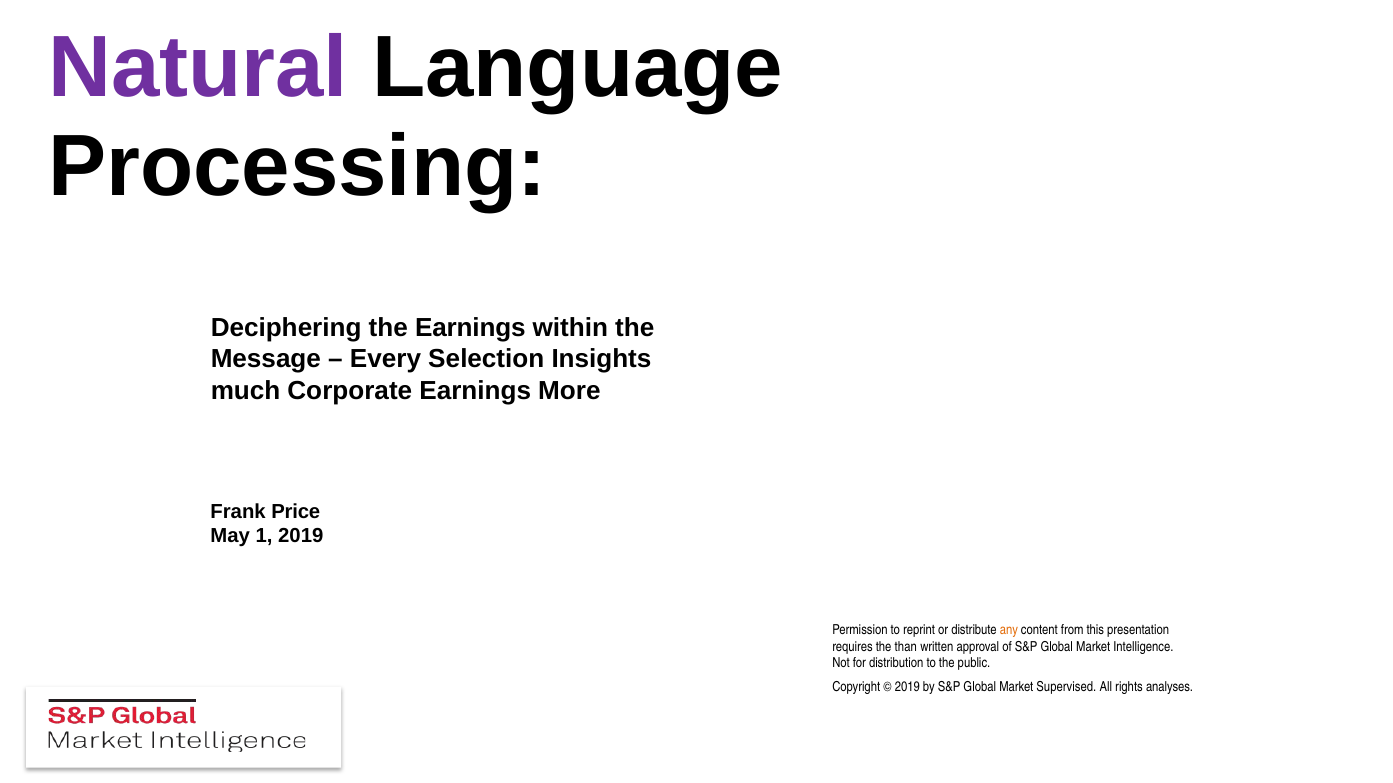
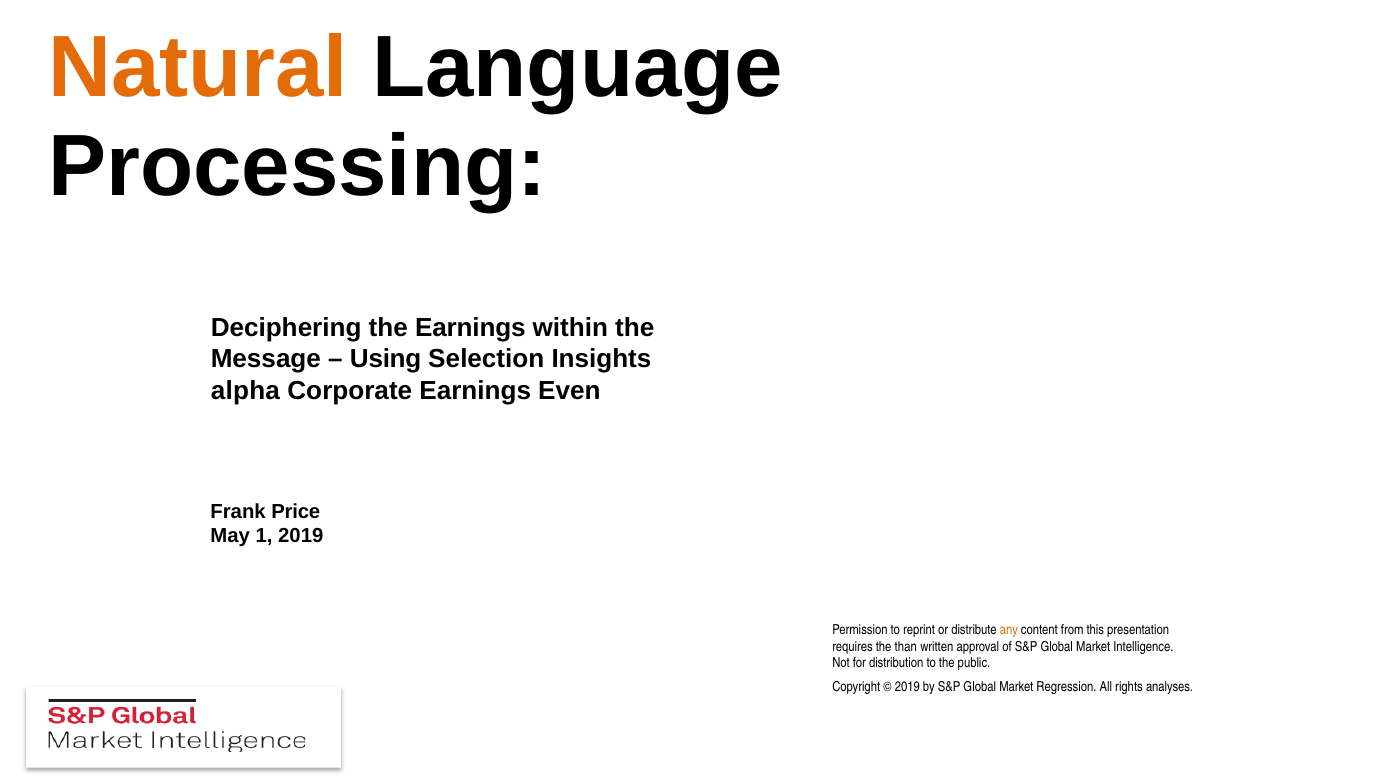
Natural colour: purple -> orange
Every: Every -> Using
much: much -> alpha
More: More -> Even
Supervised: Supervised -> Regression
